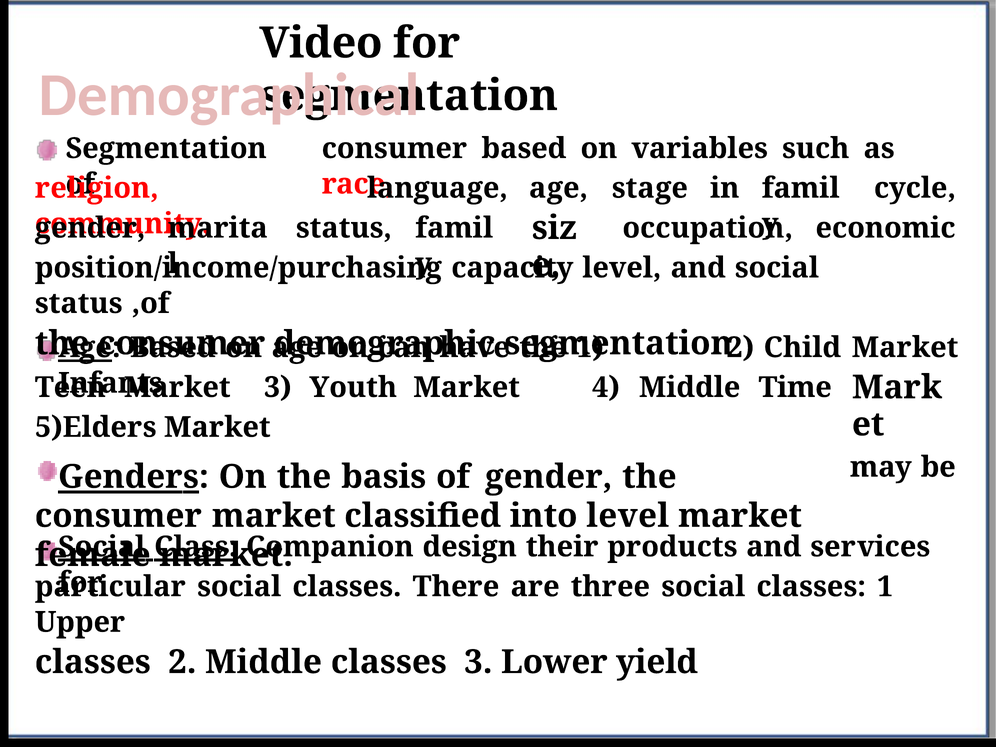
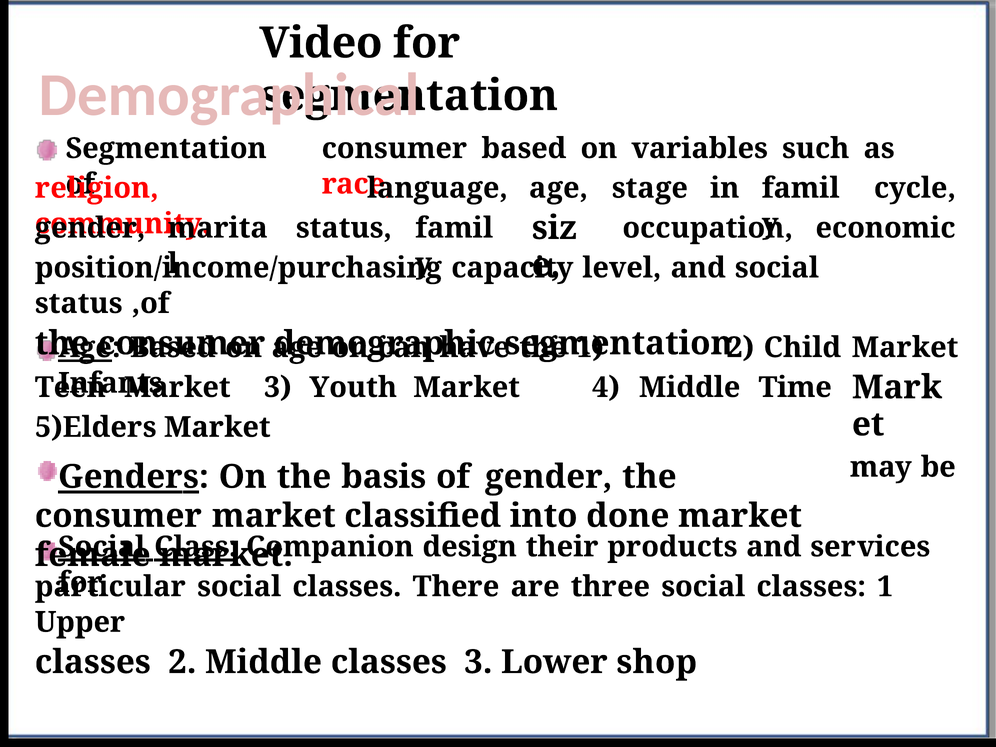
into level: level -> done
yield: yield -> shop
